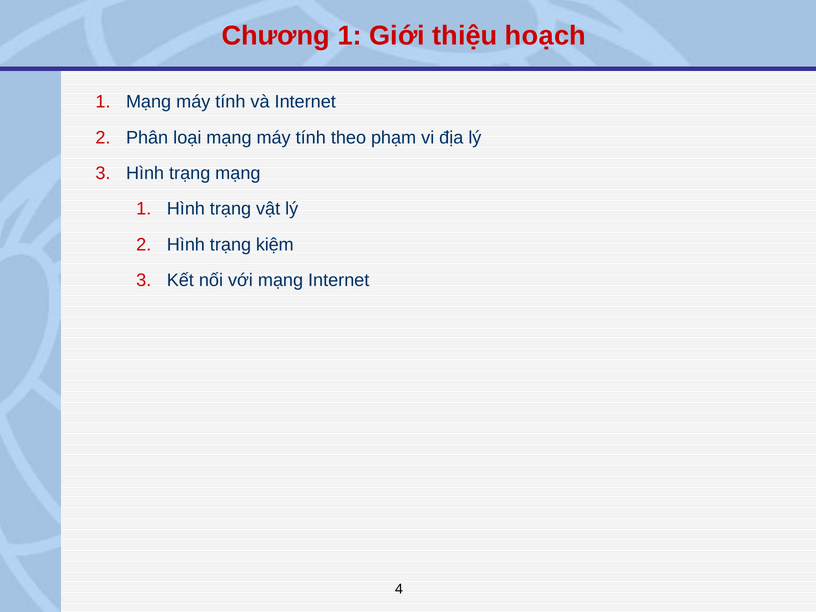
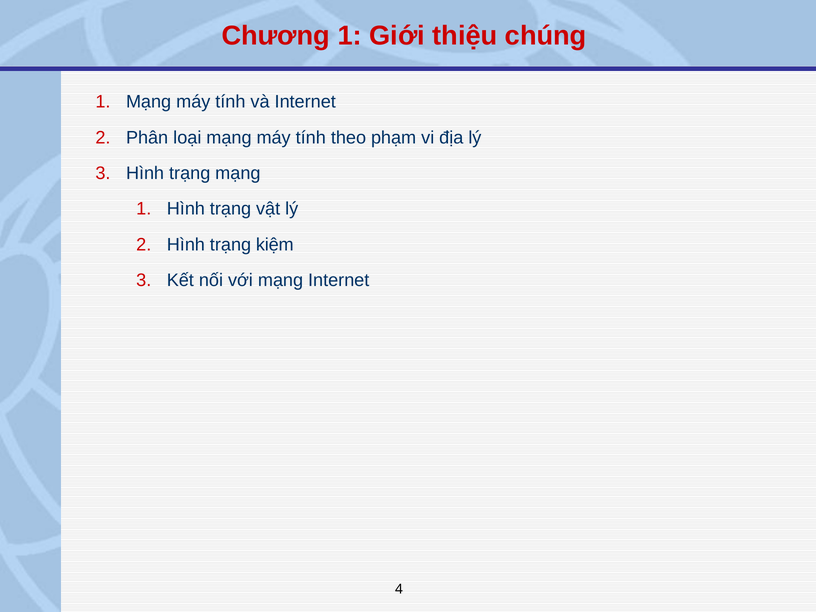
hoạch: hoạch -> chúng
